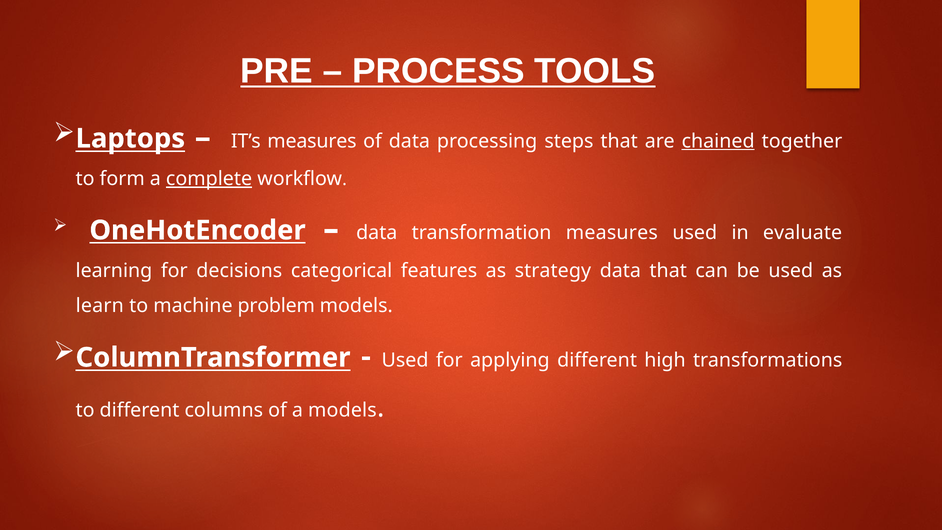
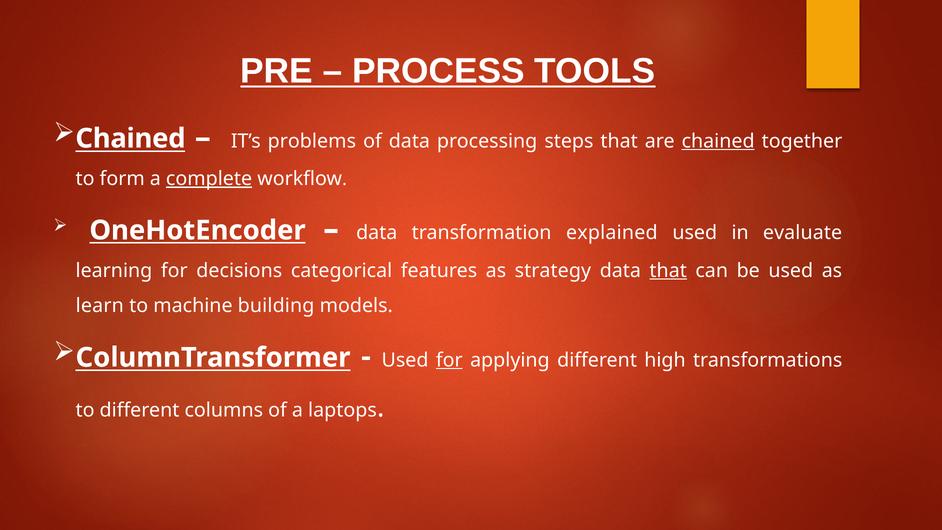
Laptops at (130, 138): Laptops -> Chained
IT’s measures: measures -> problems
transformation measures: measures -> explained
that at (668, 271) underline: none -> present
problem: problem -> building
for at (449, 360) underline: none -> present
a models: models -> laptops
